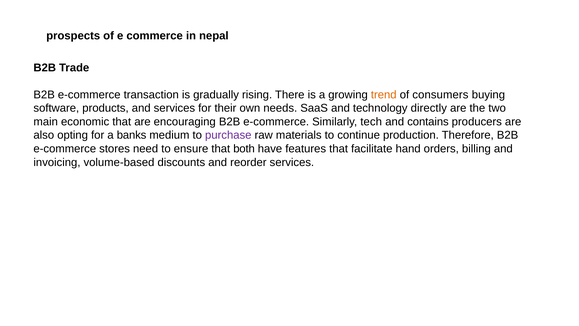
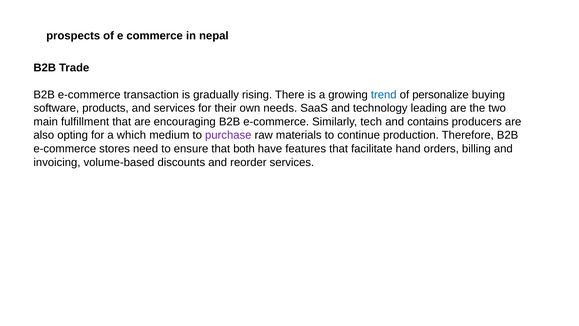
trend colour: orange -> blue
consumers: consumers -> personalize
directly: directly -> leading
economic: economic -> fulfillment
banks: banks -> which
